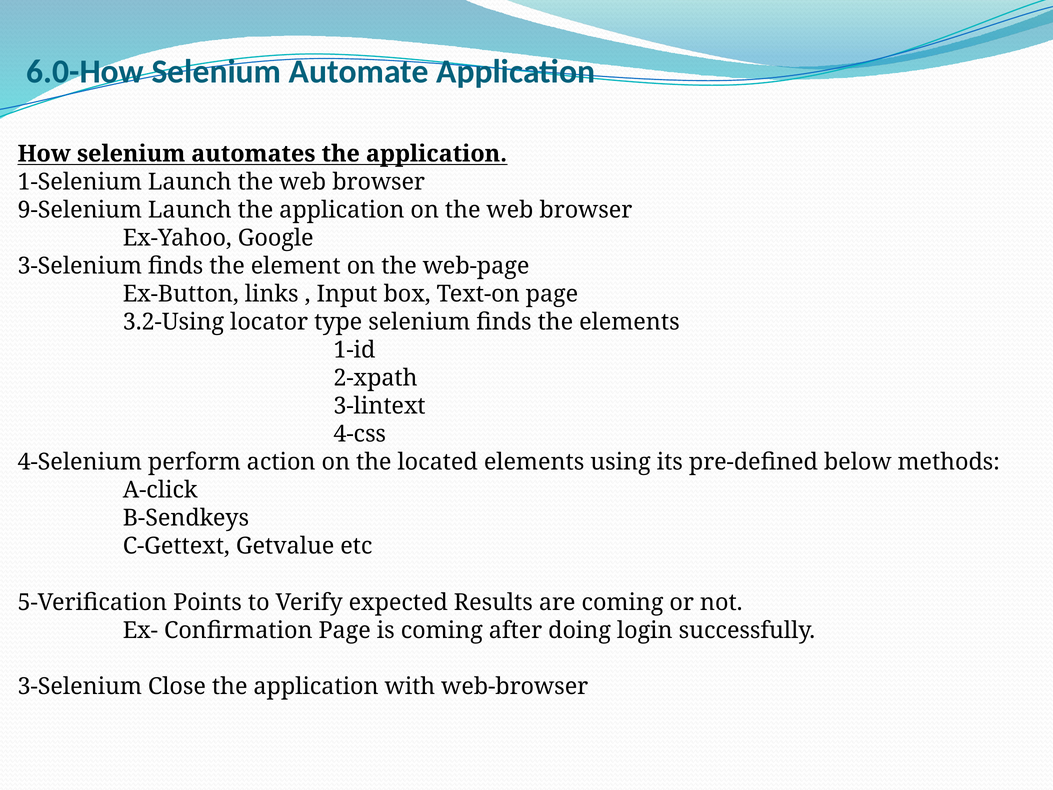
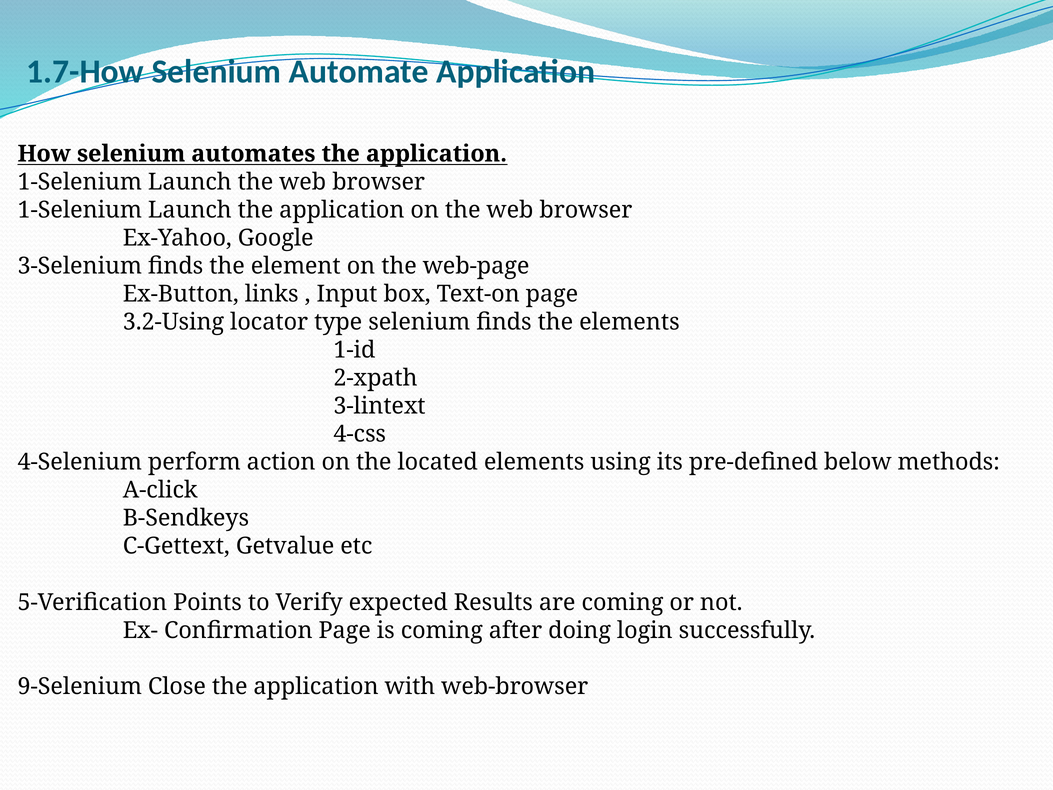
6.0-How: 6.0-How -> 1.7-How
9-Selenium at (80, 210): 9-Selenium -> 1-Selenium
3-Selenium at (80, 686): 3-Selenium -> 9-Selenium
